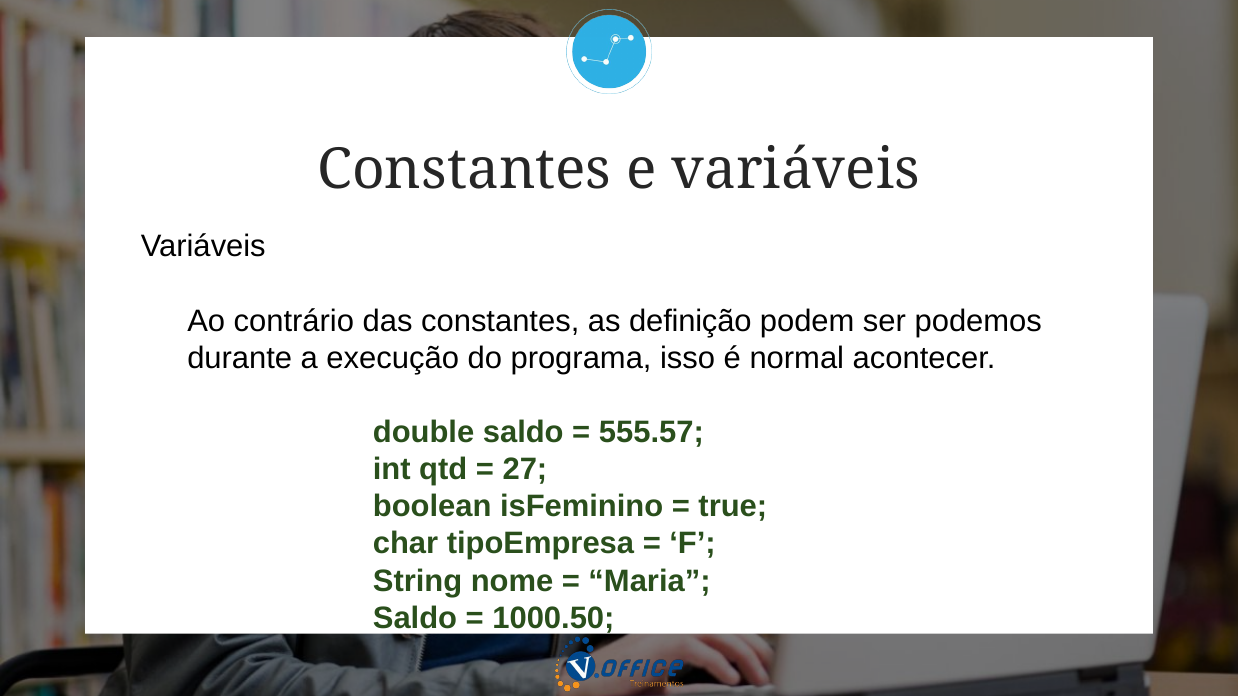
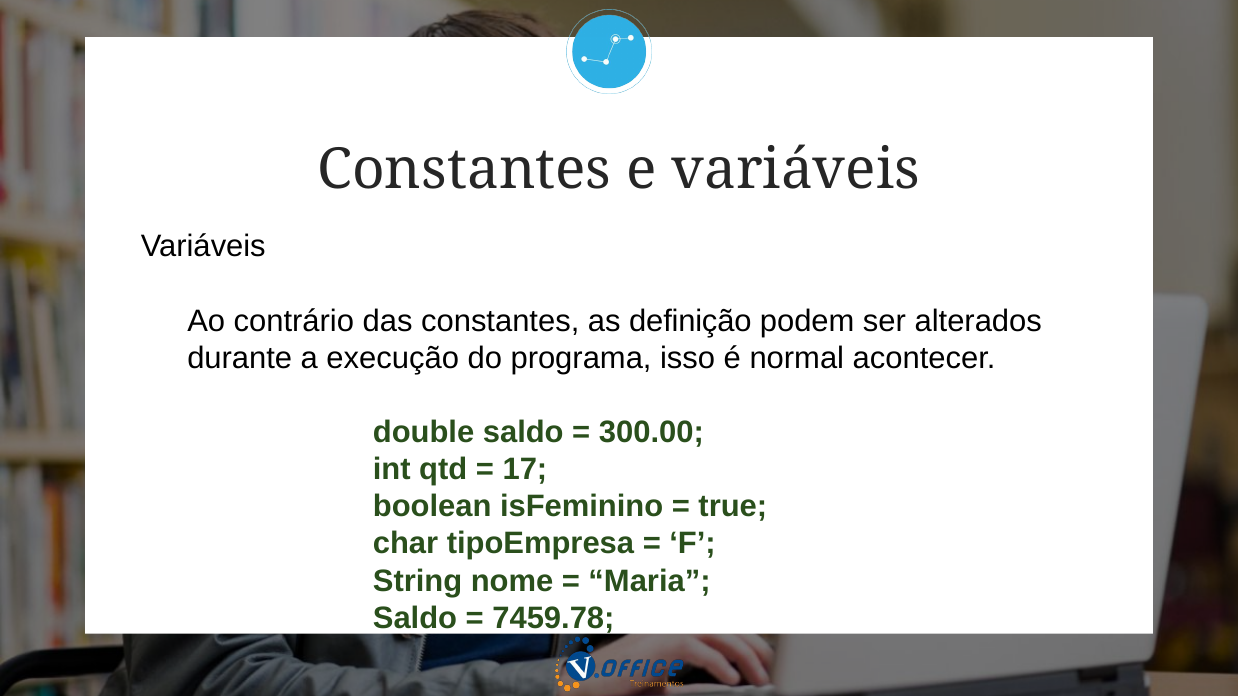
podemos: podemos -> alterados
555.57: 555.57 -> 300.00
27: 27 -> 17
1000.50: 1000.50 -> 7459.78
